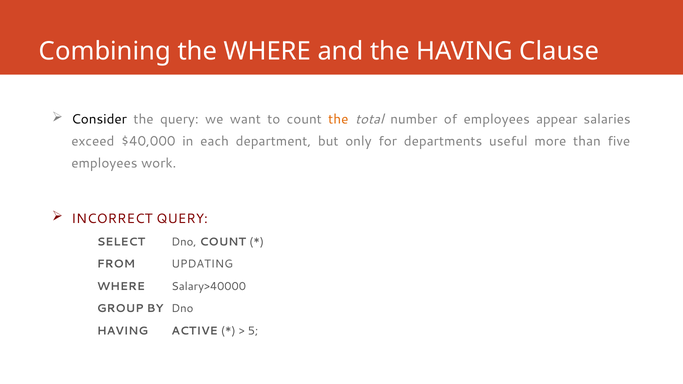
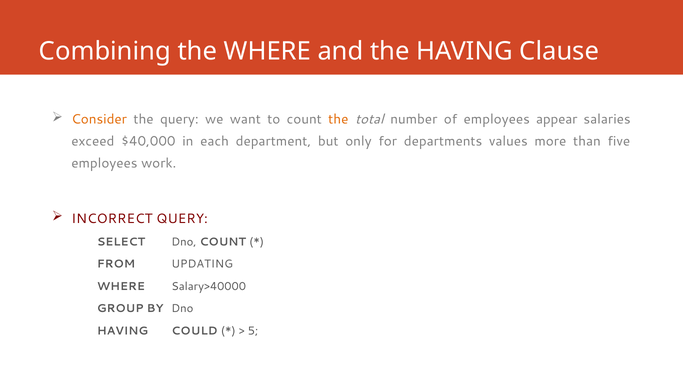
Consider colour: black -> orange
useful: useful -> values
ACTIVE: ACTIVE -> COULD
